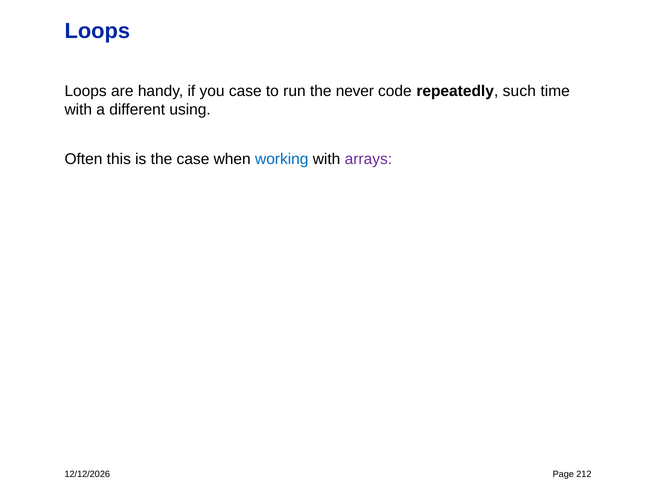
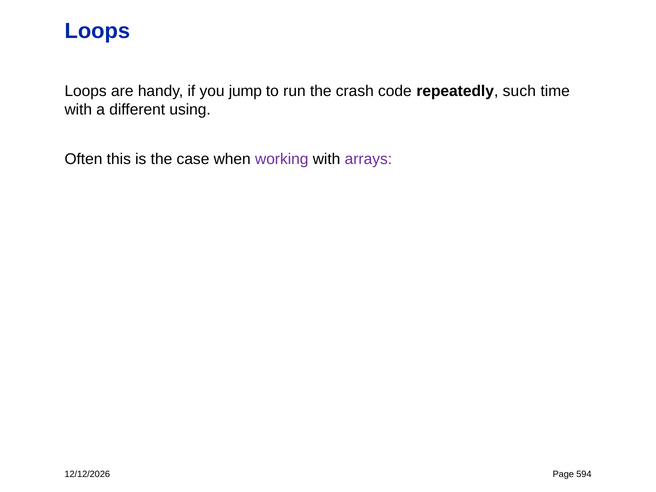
you case: case -> jump
never: never -> crash
working colour: blue -> purple
212: 212 -> 594
